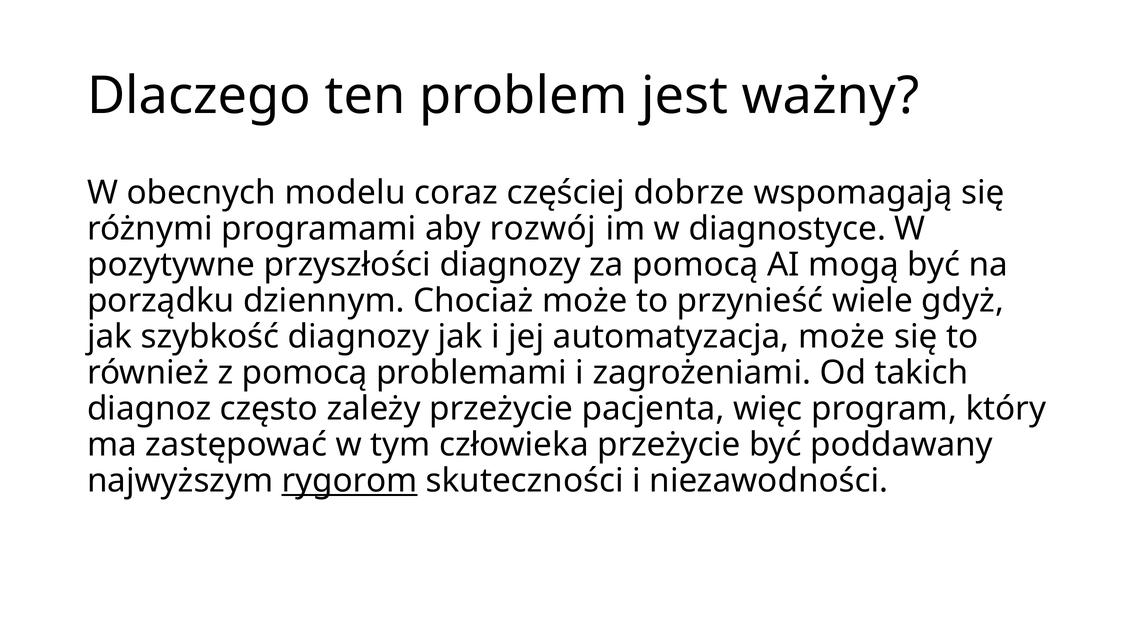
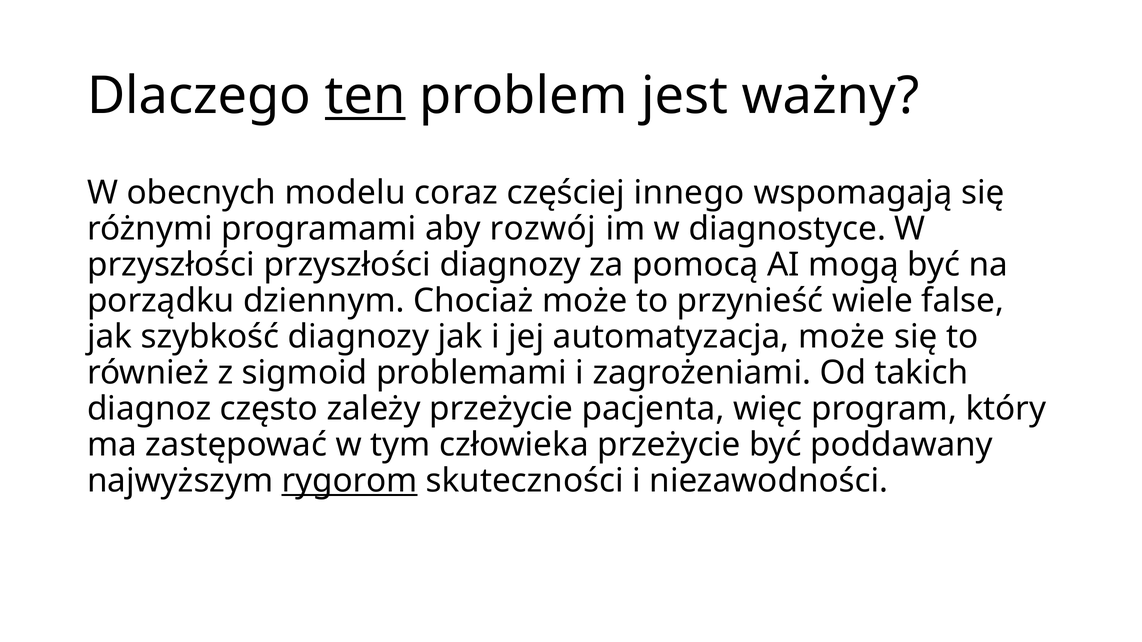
ten underline: none -> present
dobrze: dobrze -> innego
pozytywne at (171, 265): pozytywne -> przyszłości
gdyż: gdyż -> false
z pomocą: pomocą -> sigmoid
